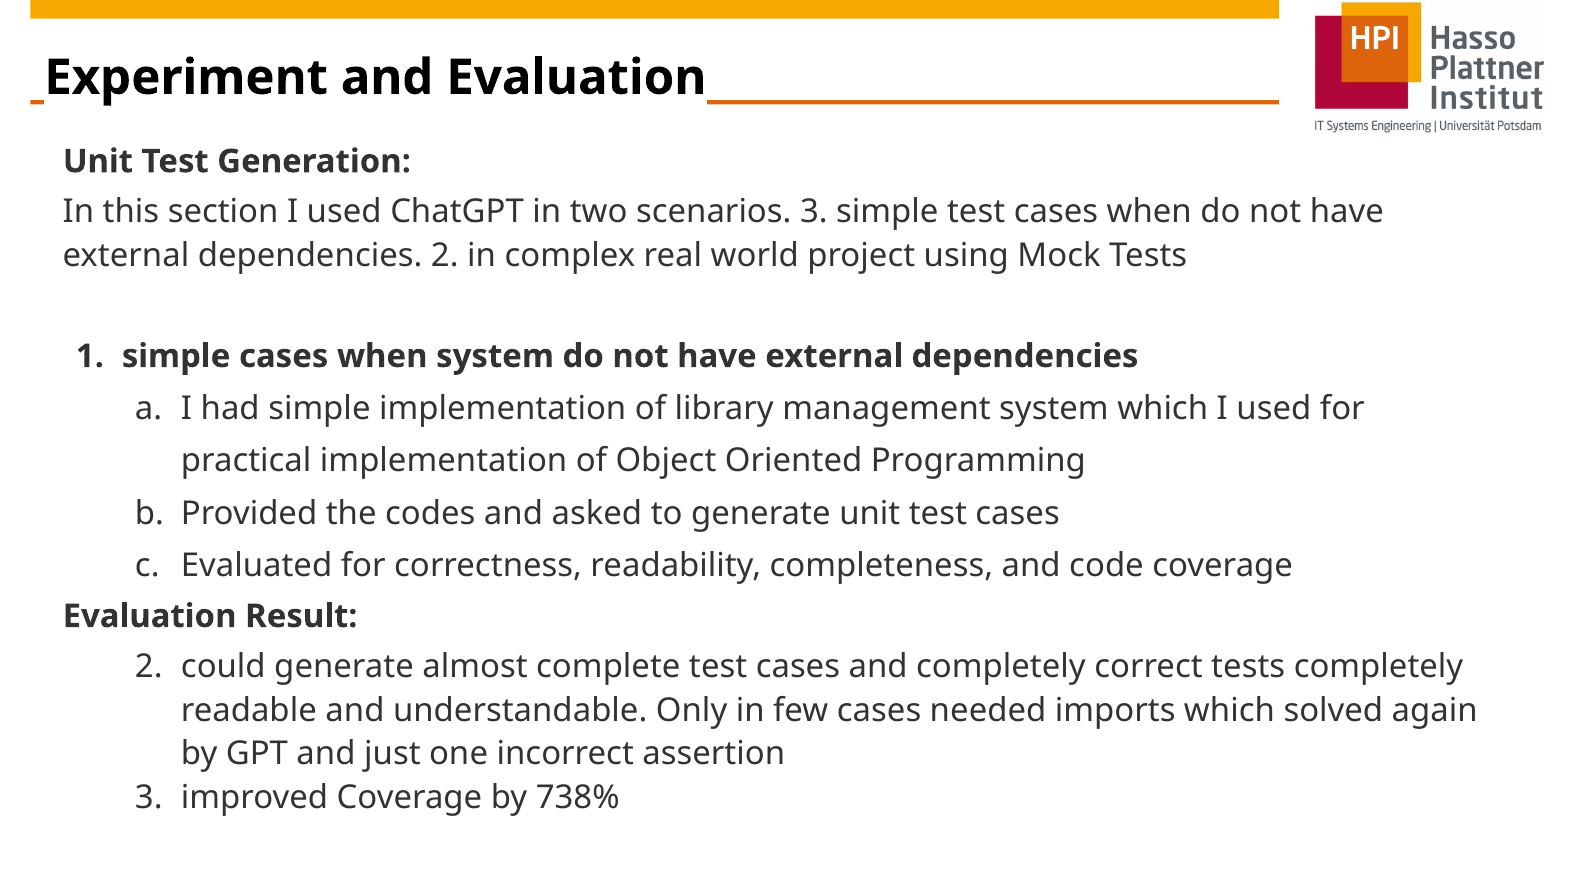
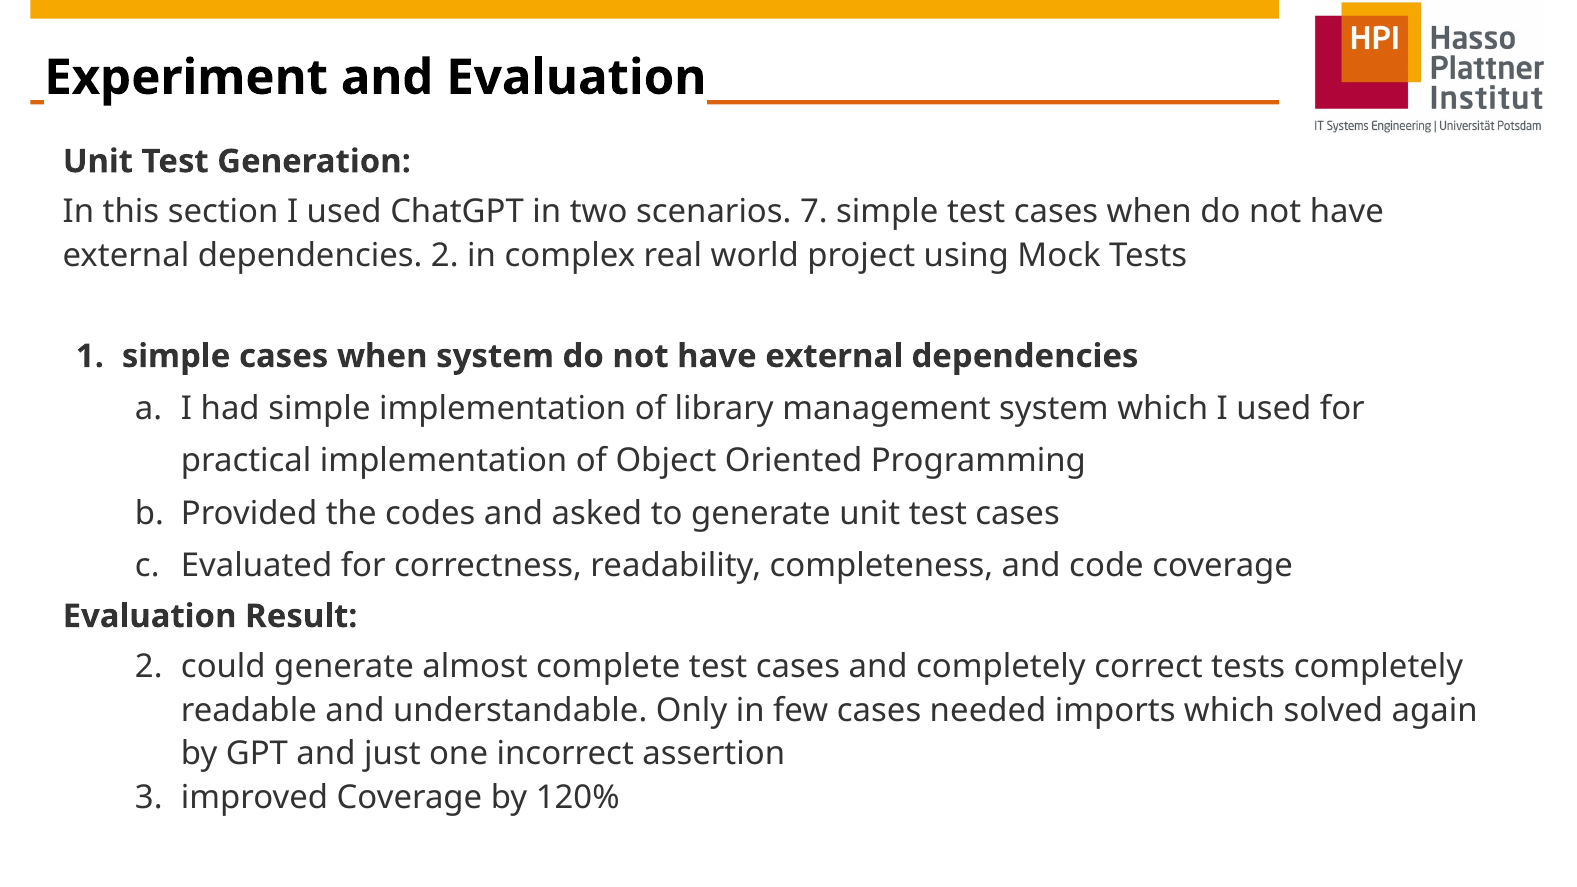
scenarios 3: 3 -> 7
738%: 738% -> 120%
